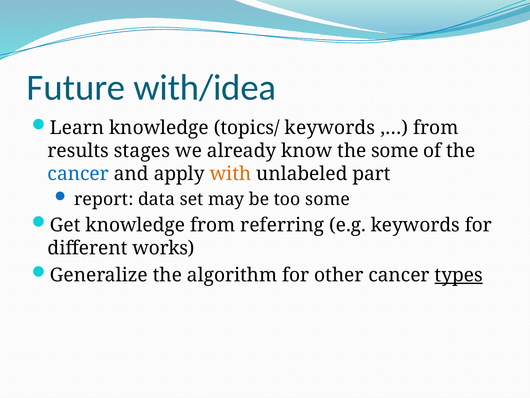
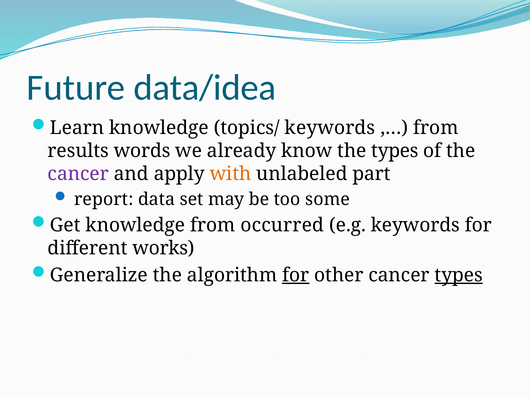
with/idea: with/idea -> data/idea
stages: stages -> words
the some: some -> types
cancer at (78, 174) colour: blue -> purple
referring: referring -> occurred
for at (296, 275) underline: none -> present
